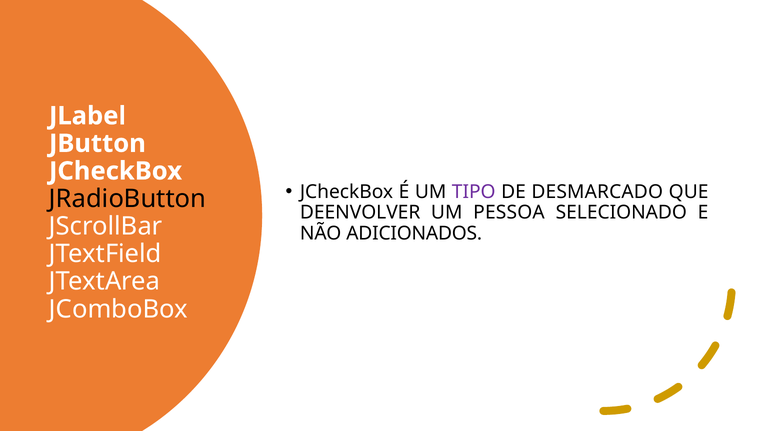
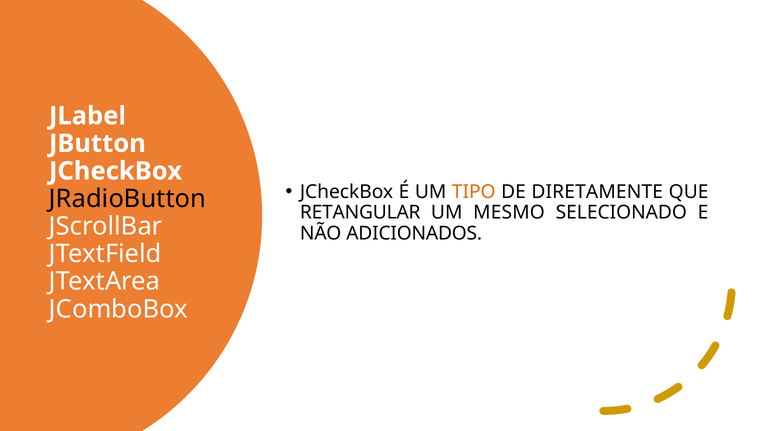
TIPO colour: purple -> orange
DESMARCADO: DESMARCADO -> DIRETAMENTE
DEENVOLVER: DEENVOLVER -> RETANGULAR
PESSOA: PESSOA -> MESMO
